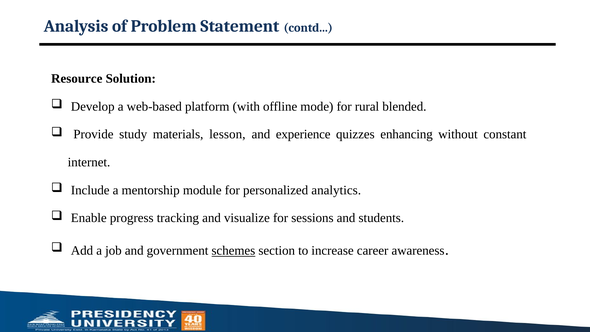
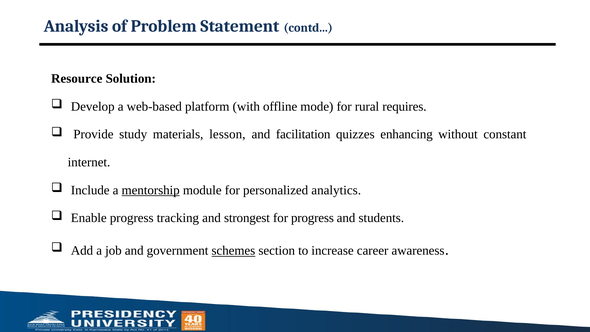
blended: blended -> requires
experience: experience -> facilitation
mentorship underline: none -> present
visualize: visualize -> strongest
for sessions: sessions -> progress
